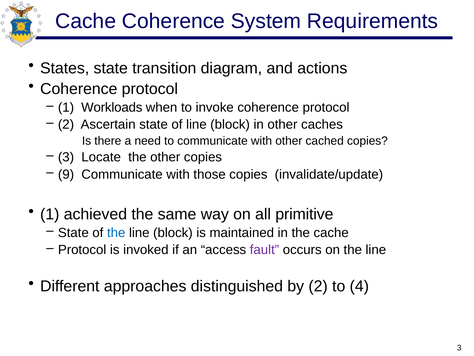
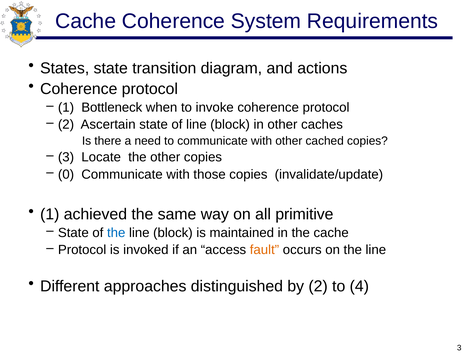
Workloads: Workloads -> Bottleneck
9: 9 -> 0
fault colour: purple -> orange
